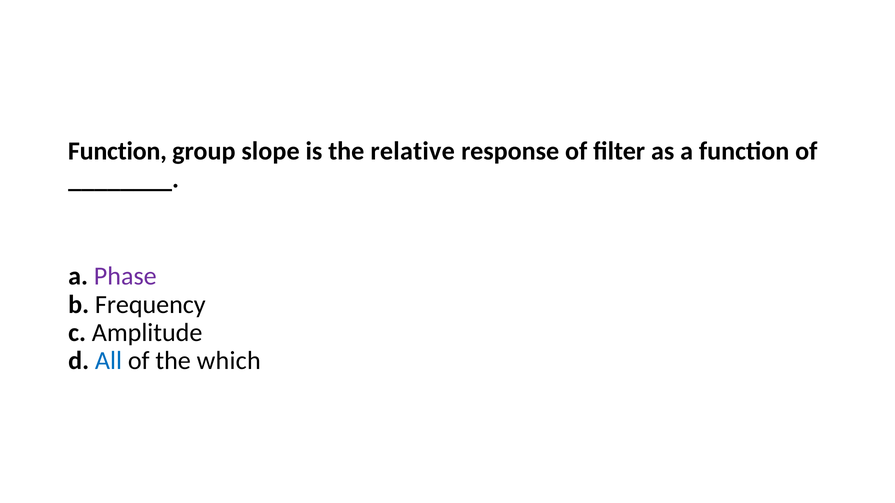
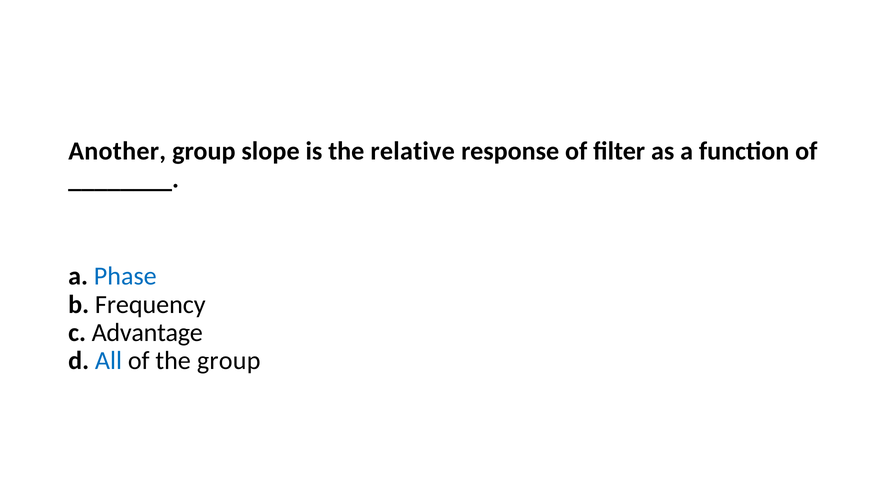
Function at (117, 151): Function -> Another
Phase colour: purple -> blue
Amplitude: Amplitude -> Advantage
the which: which -> group
